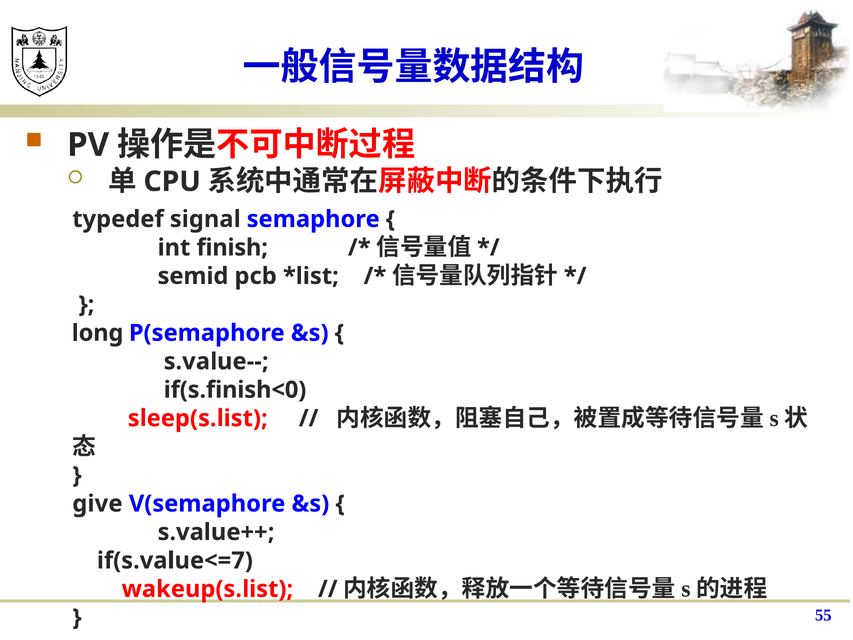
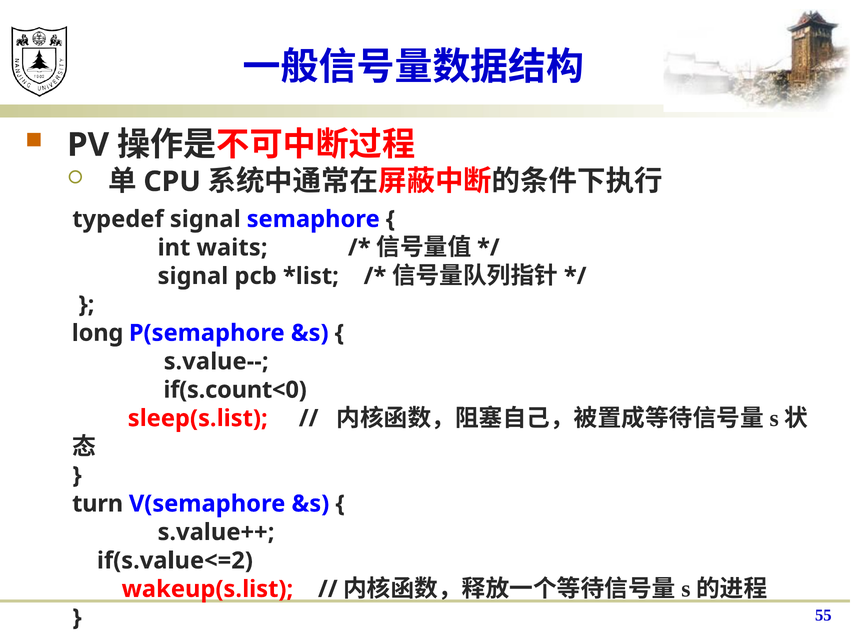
finish: finish -> waits
semid at (193, 276): semid -> signal
if(s.finish<0: if(s.finish<0 -> if(s.count<0
give: give -> turn
if(s.value<=7: if(s.value<=7 -> if(s.value<=2
